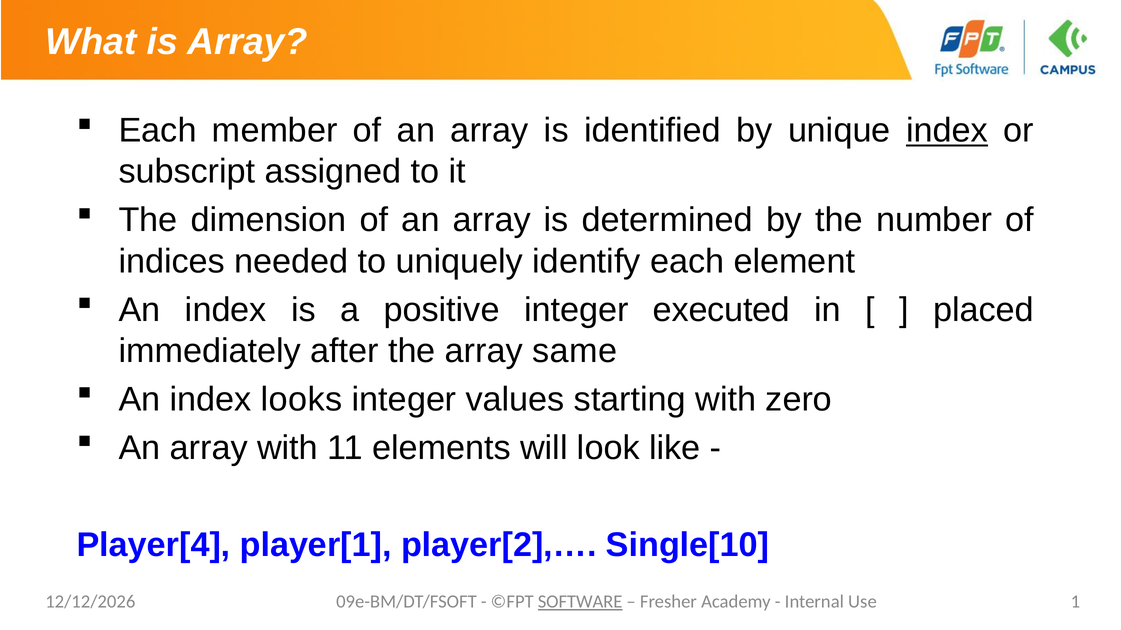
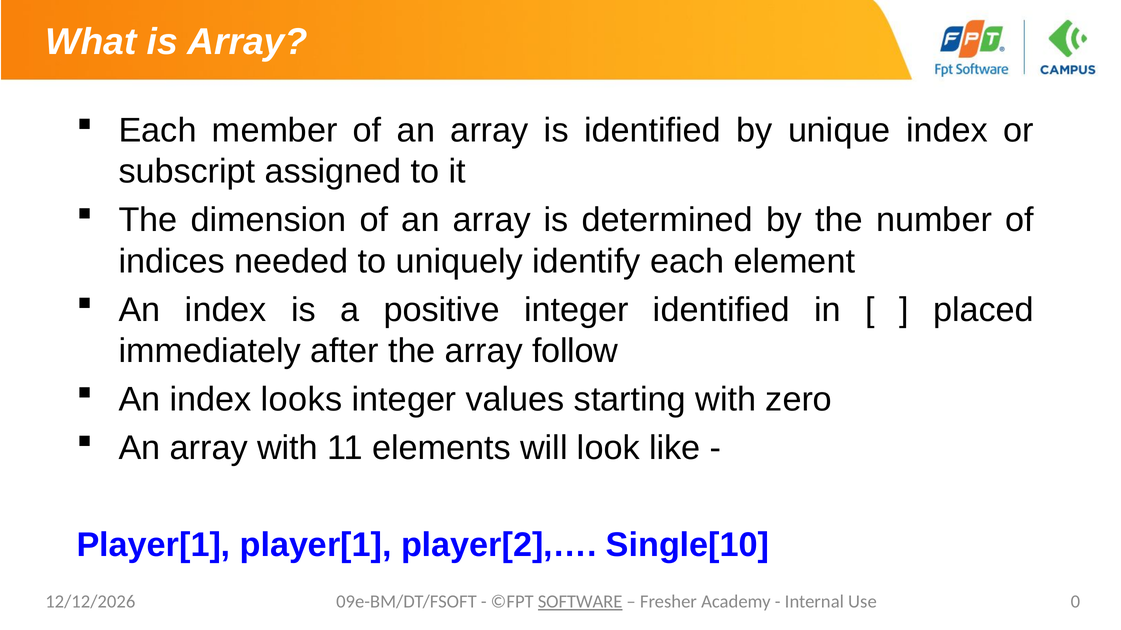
index at (947, 131) underline: present -> none
integer executed: executed -> identified
same: same -> follow
Player[4 at (154, 545): Player[4 -> Player[1
1: 1 -> 0
